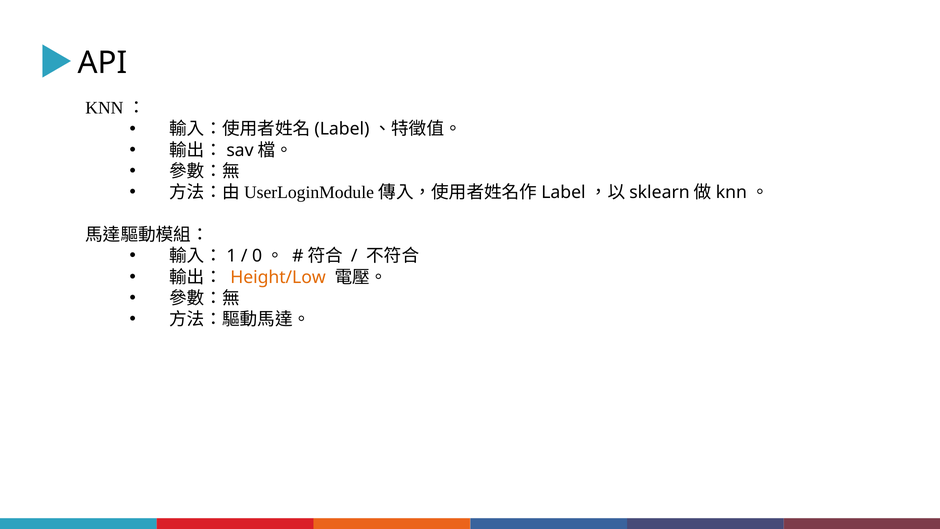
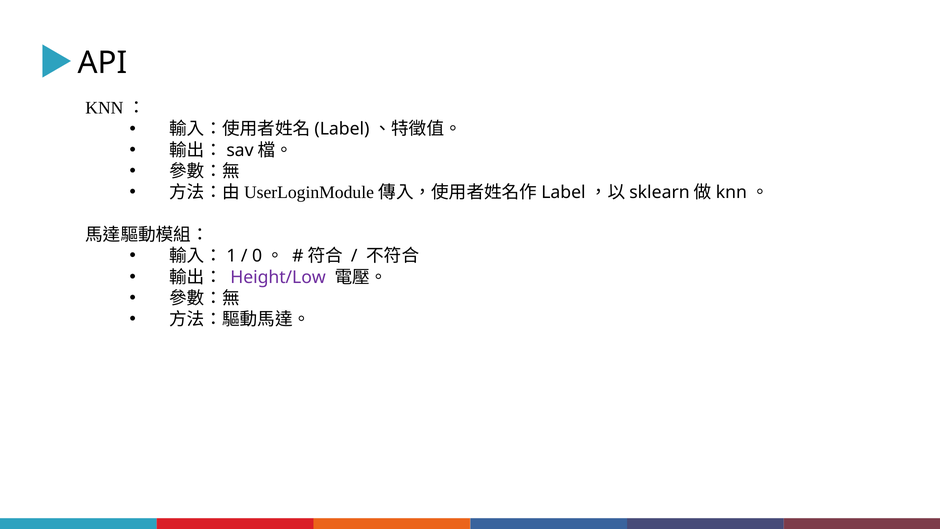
Height/Low colour: orange -> purple
